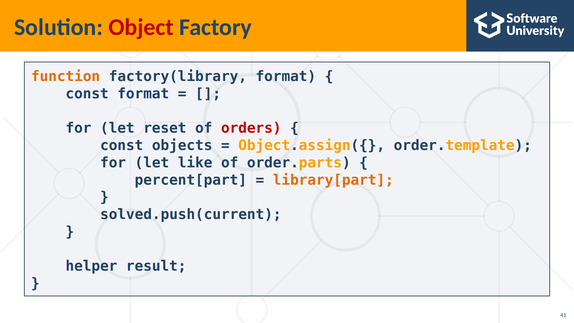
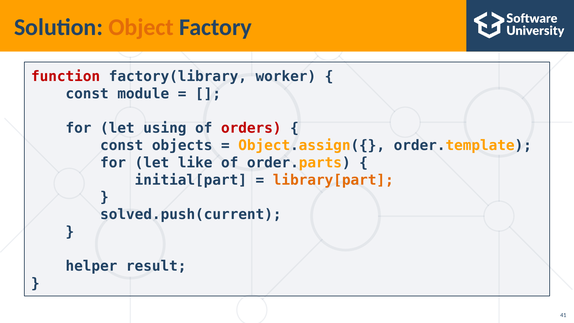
Object colour: red -> orange
function colour: orange -> red
factory(library format: format -> worker
const format: format -> module
reset: reset -> using
percent[part: percent[part -> initial[part
